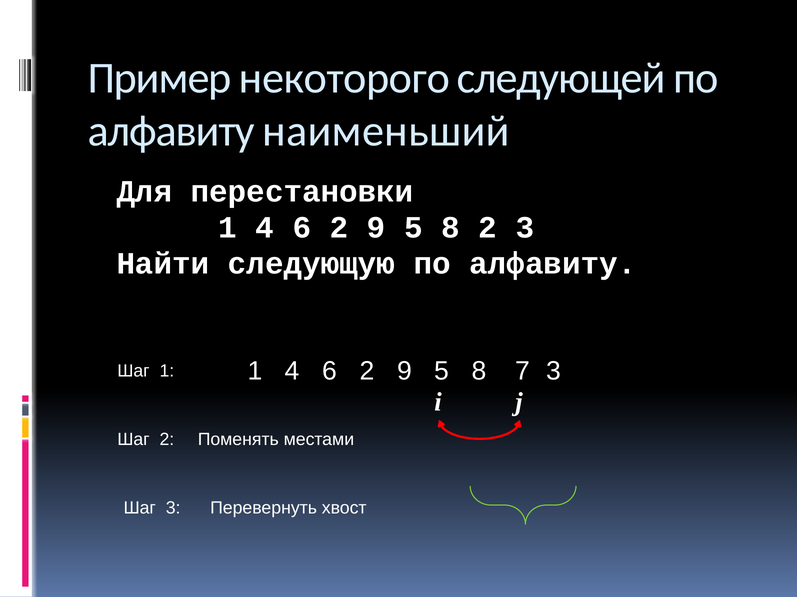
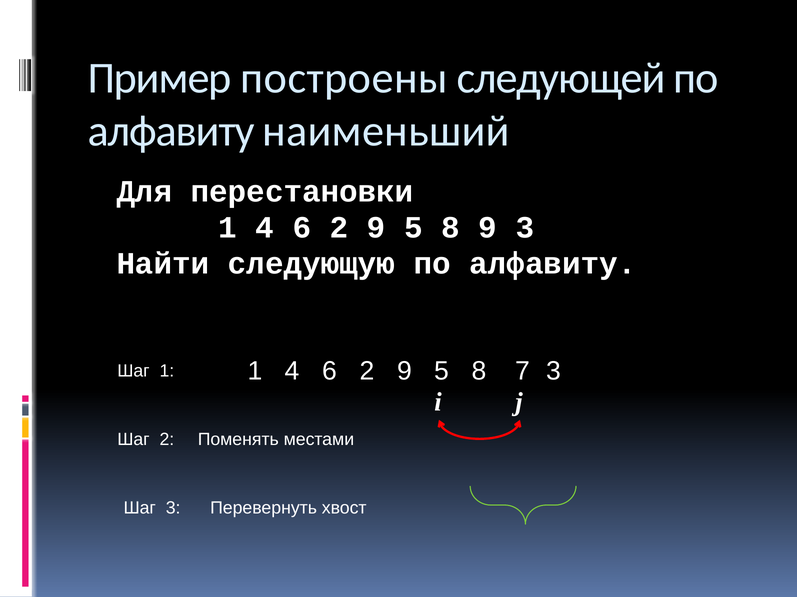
некоторого: некоторого -> построены
8 2: 2 -> 9
